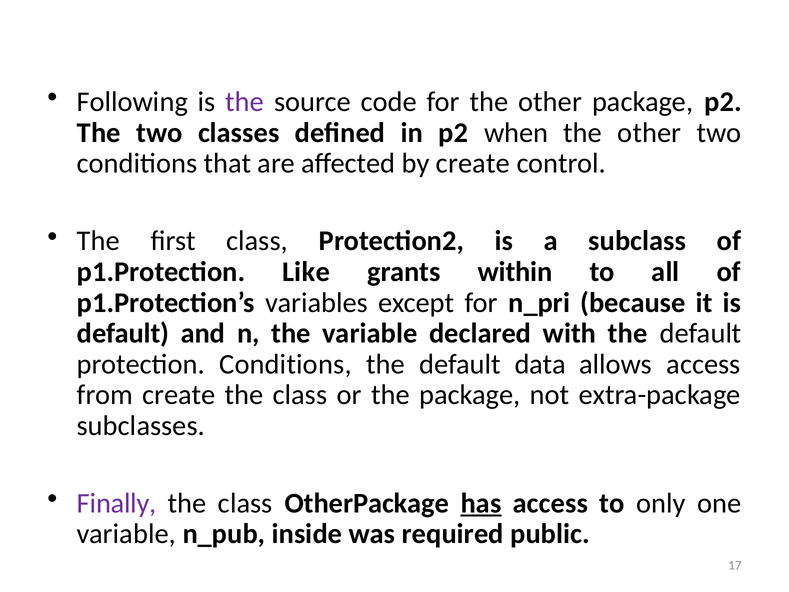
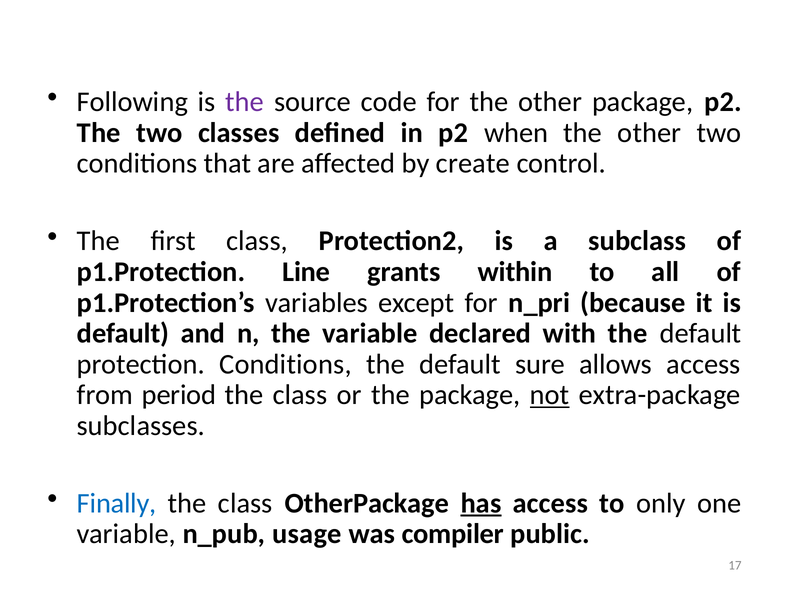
Like: Like -> Line
data: data -> sure
from create: create -> period
not underline: none -> present
Finally colour: purple -> blue
inside: inside -> usage
required: required -> compiler
